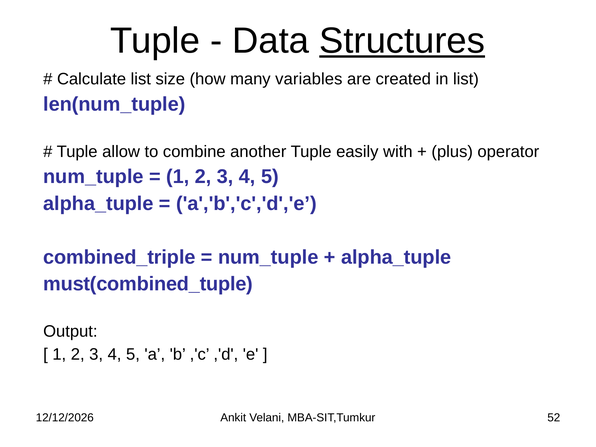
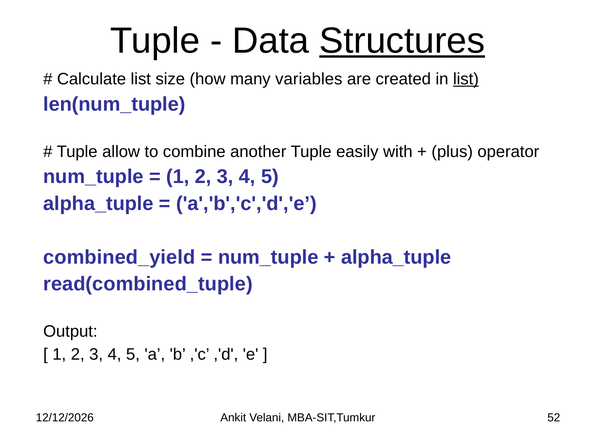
list at (466, 79) underline: none -> present
combined_triple: combined_triple -> combined_yield
must(combined_tuple: must(combined_tuple -> read(combined_tuple
